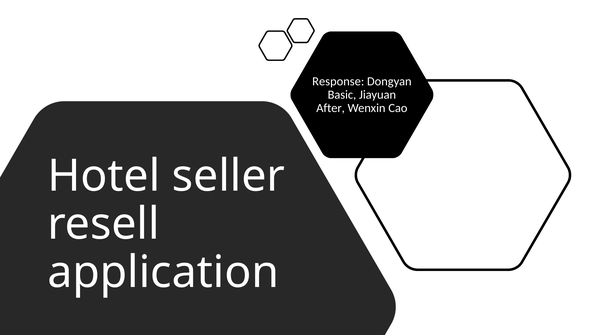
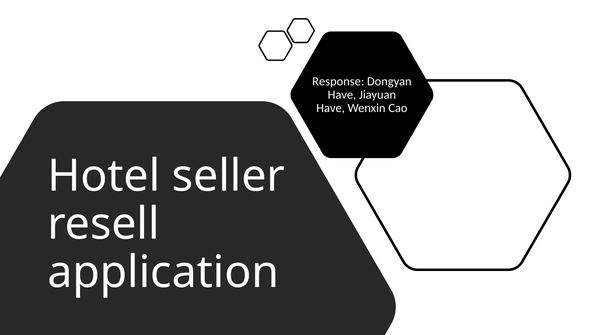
Basic at (342, 95): Basic -> Have
After at (331, 108): After -> Have
